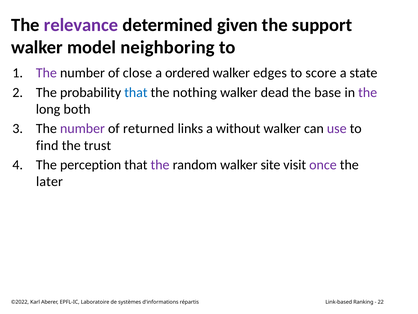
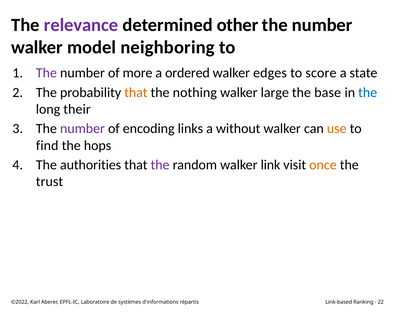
given: given -> other
support at (322, 25): support -> number
close: close -> more
that at (136, 92) colour: blue -> orange
dead: dead -> large
the at (368, 92) colour: purple -> blue
both: both -> their
returned: returned -> encoding
use colour: purple -> orange
trust: trust -> hops
perception: perception -> authorities
site: site -> link
once colour: purple -> orange
later: later -> trust
